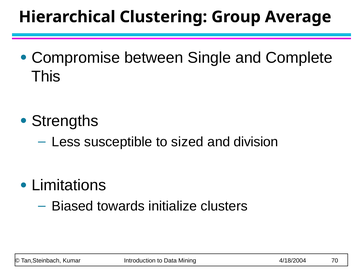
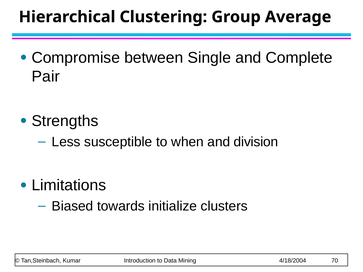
This: This -> Pair
sized: sized -> when
